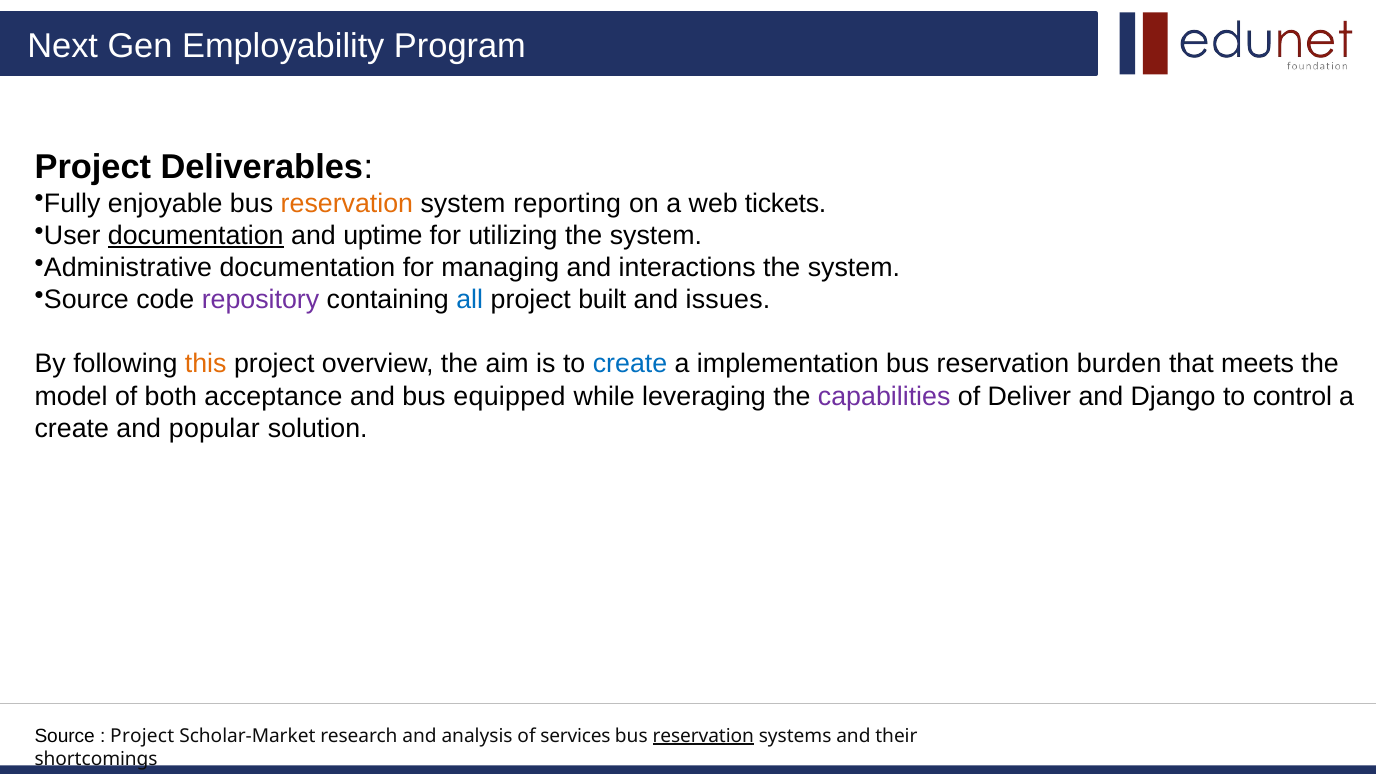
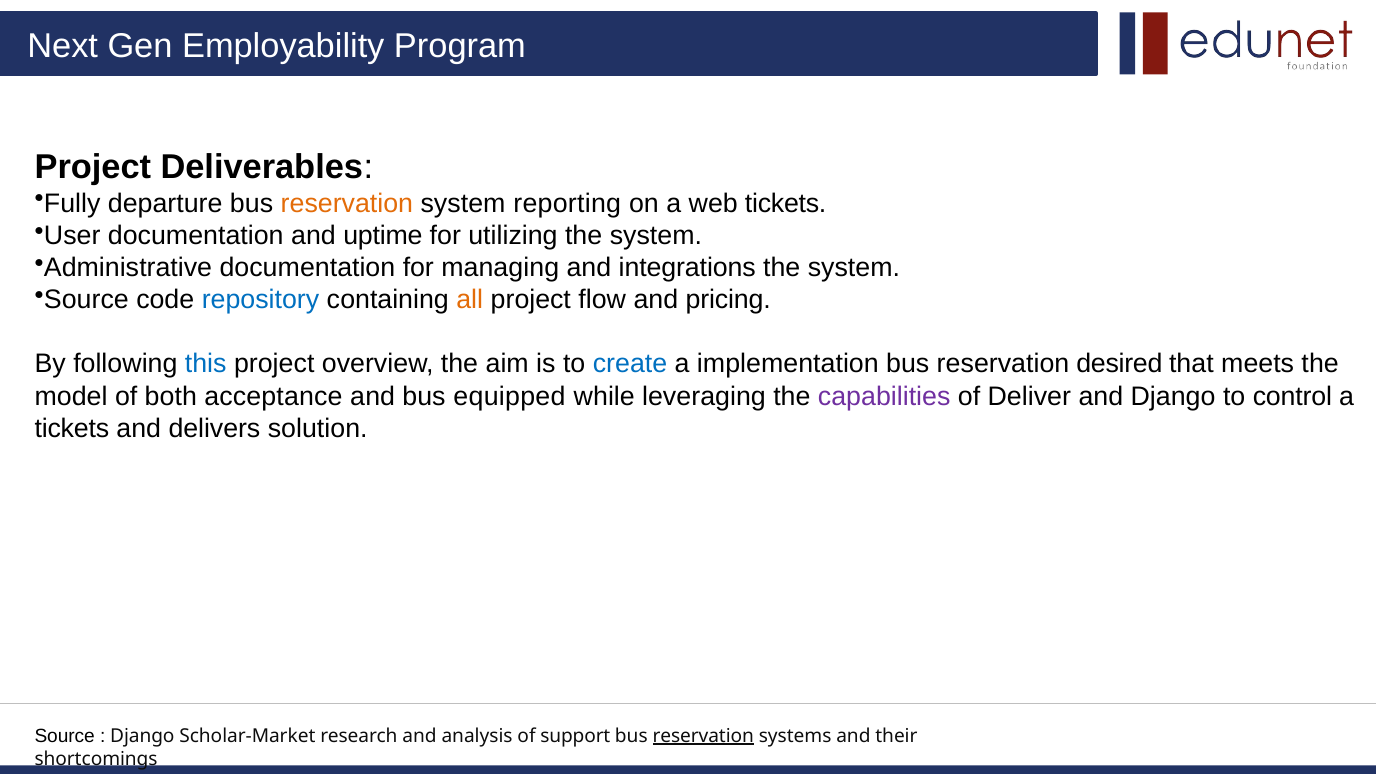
enjoyable: enjoyable -> departure
documentation at (196, 236) underline: present -> none
interactions: interactions -> integrations
repository colour: purple -> blue
all colour: blue -> orange
built: built -> flow
issues: issues -> pricing
this colour: orange -> blue
burden: burden -> desired
create at (72, 428): create -> tickets
popular: popular -> delivers
Project at (142, 736): Project -> Django
services: services -> support
